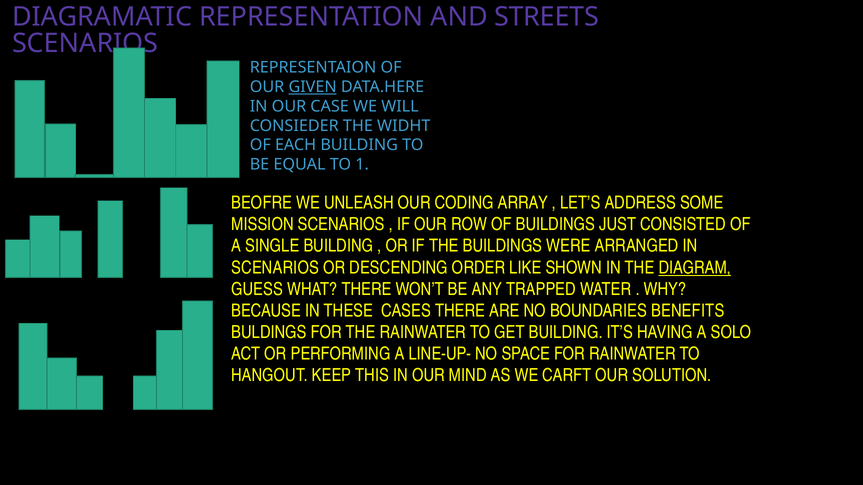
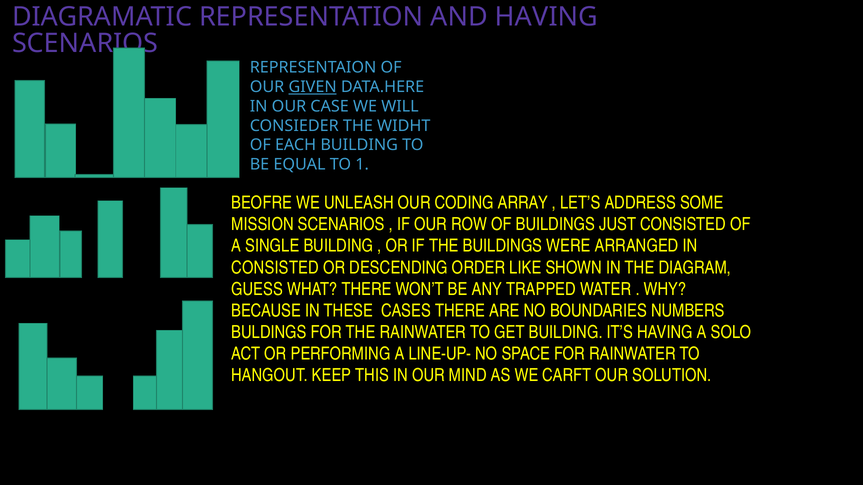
AND STREETS: STREETS -> HAVING
SCENARIOS at (275, 268): SCENARIOS -> CONSISTED
DIAGRAM underline: present -> none
BENEFITS: BENEFITS -> NUMBERS
